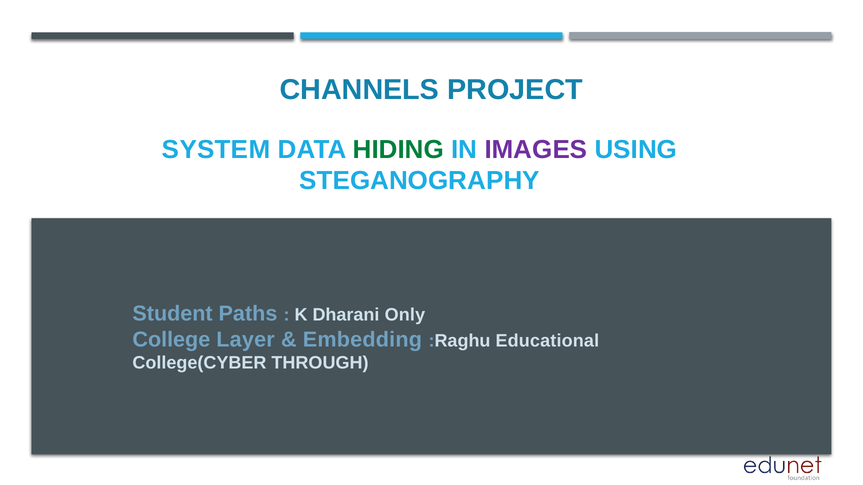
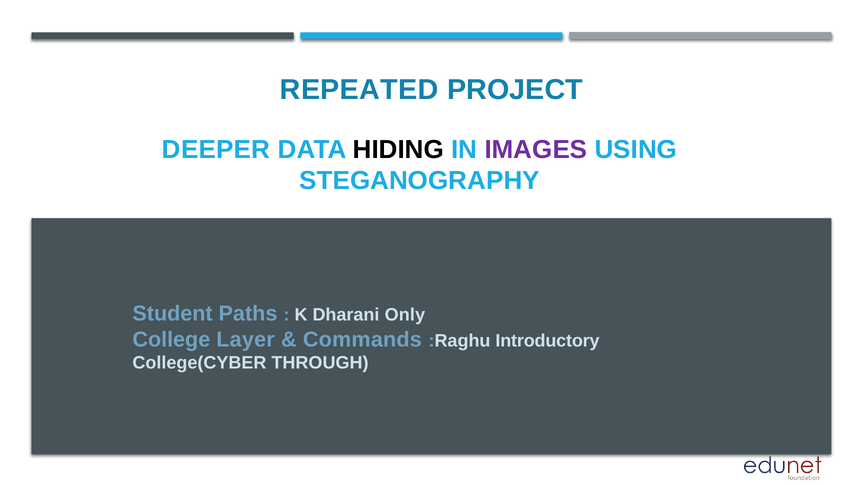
CHANNELS: CHANNELS -> REPEATED
SYSTEM: SYSTEM -> DEEPER
HIDING colour: green -> black
Embedding: Embedding -> Commands
Educational: Educational -> Introductory
